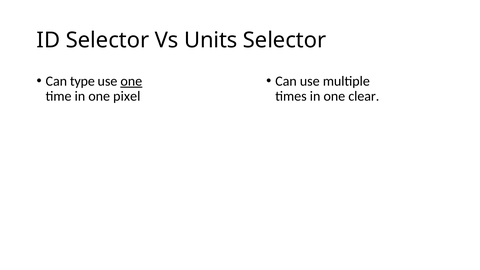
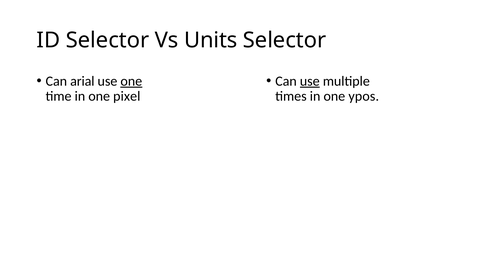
use at (310, 81) underline: none -> present
type: type -> arial
clear: clear -> ypos
